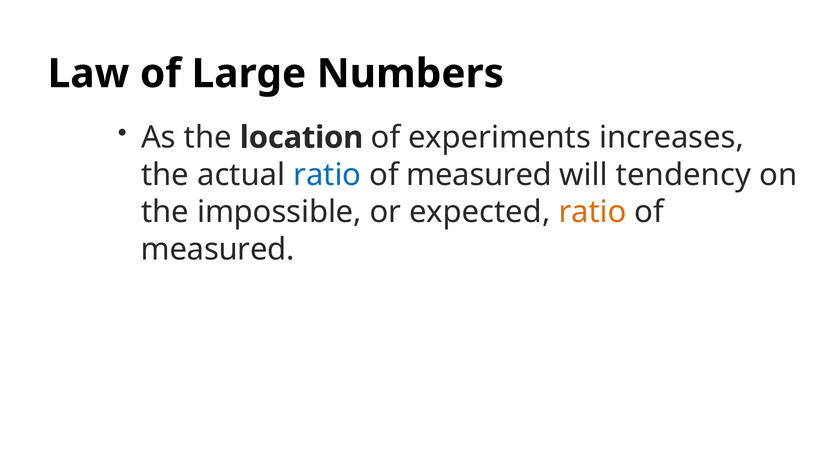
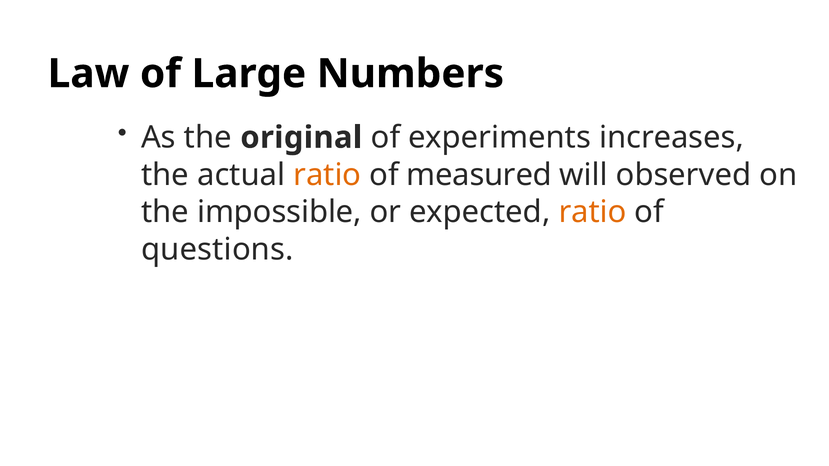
location: location -> original
ratio at (327, 175) colour: blue -> orange
tendency: tendency -> observed
measured at (218, 250): measured -> questions
